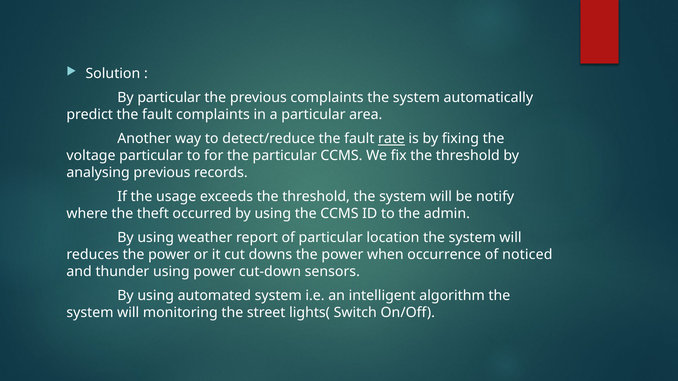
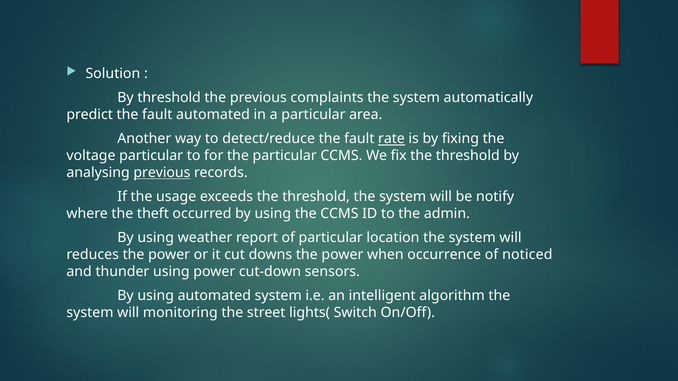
By particular: particular -> threshold
fault complaints: complaints -> automated
previous at (162, 173) underline: none -> present
